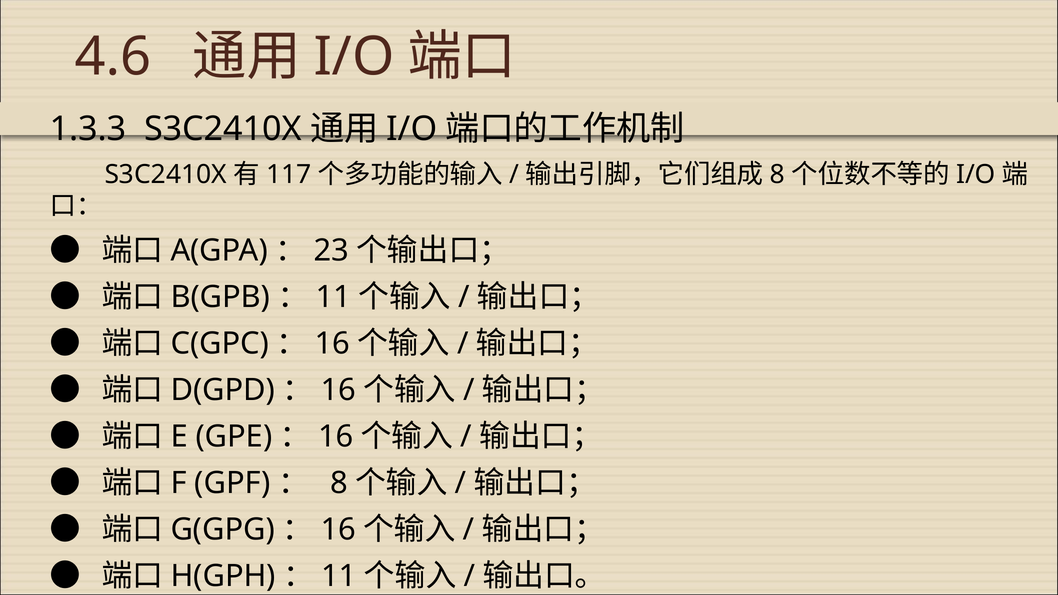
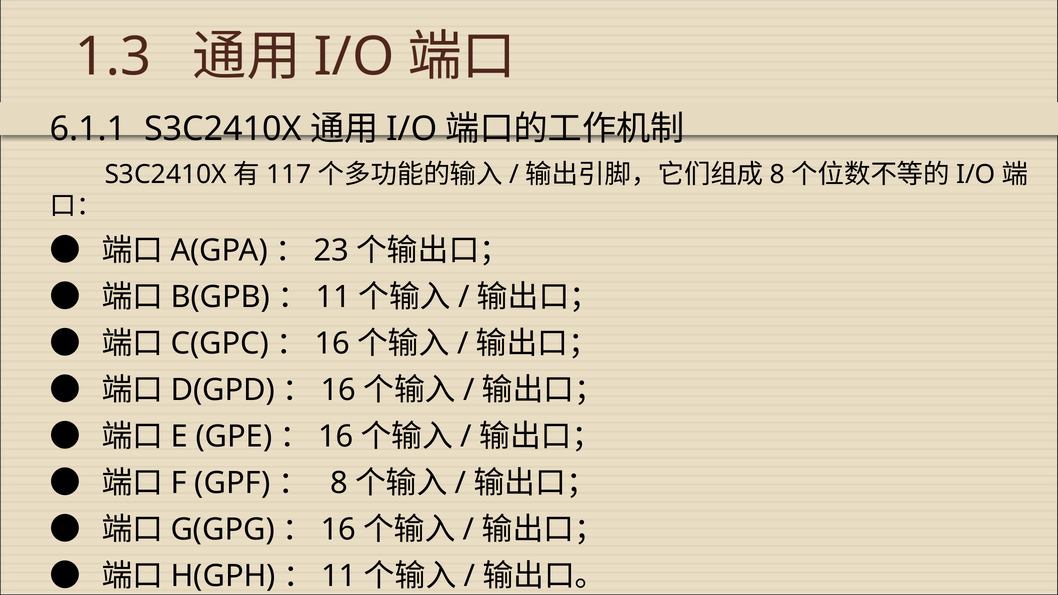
4.6: 4.6 -> 1.3
1.3.3: 1.3.3 -> 6.1.1
